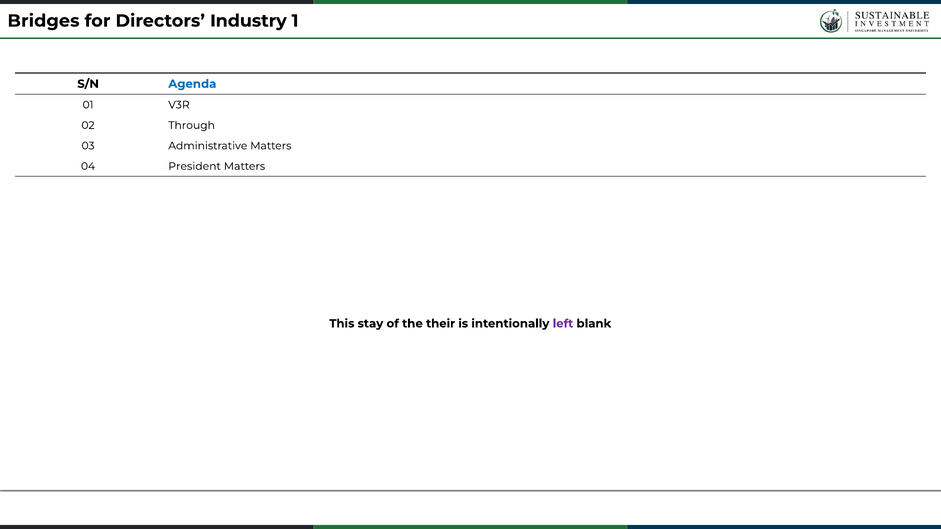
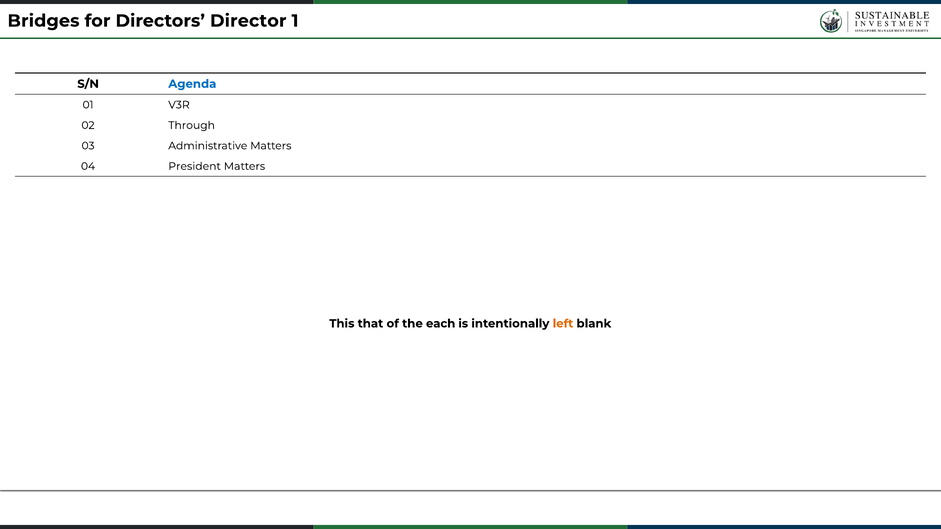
Industry: Industry -> Director
stay: stay -> that
their: their -> each
left colour: purple -> orange
